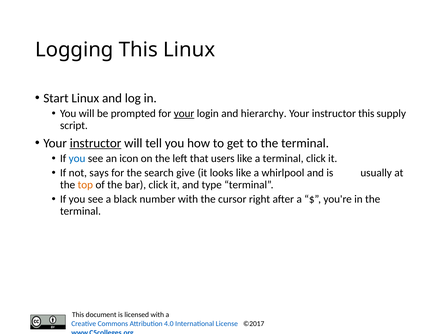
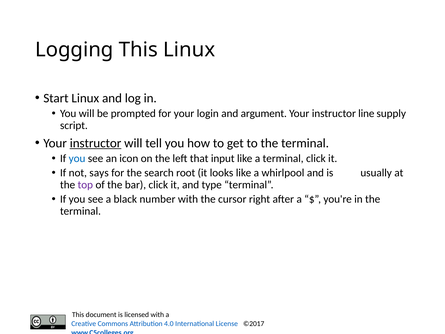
your at (184, 113) underline: present -> none
hierarchy: hierarchy -> argument
instructor this: this -> line
users: users -> input
give: give -> root
top colour: orange -> purple
